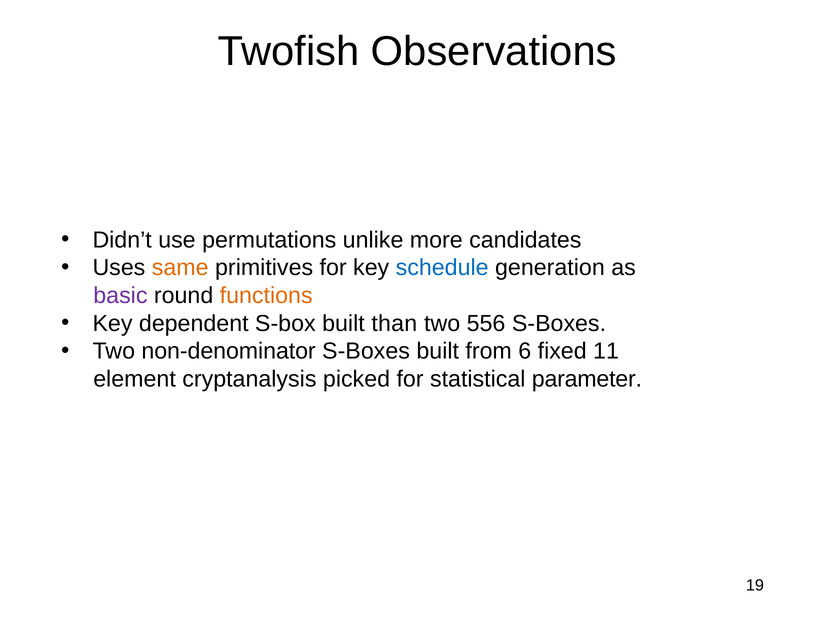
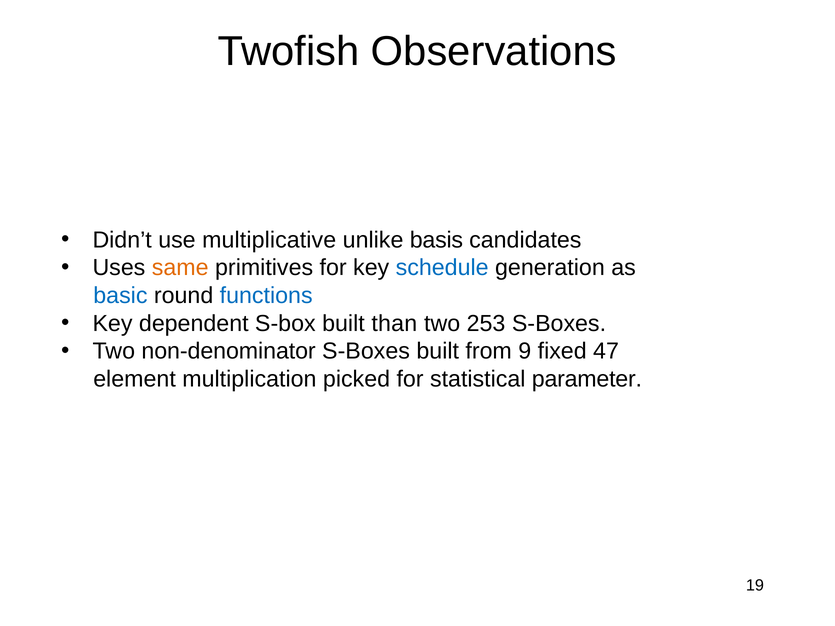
permutations: permutations -> multiplicative
more: more -> basis
basic colour: purple -> blue
functions colour: orange -> blue
556: 556 -> 253
6: 6 -> 9
11: 11 -> 47
cryptanalysis: cryptanalysis -> multiplication
